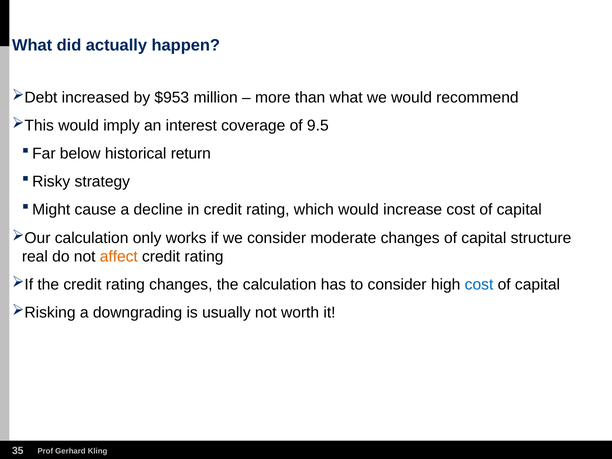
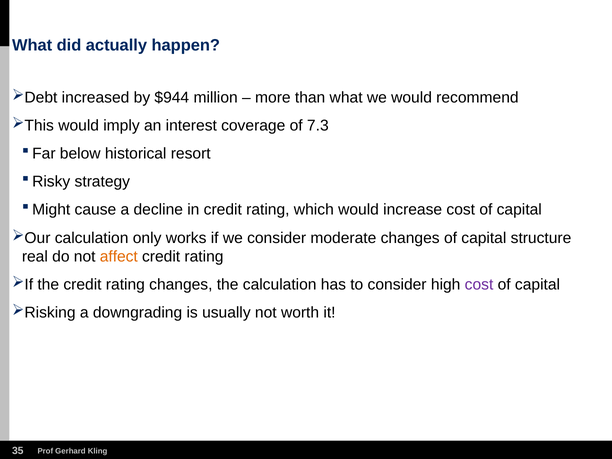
$953: $953 -> $944
9.5: 9.5 -> 7.3
return: return -> resort
cost at (479, 285) colour: blue -> purple
